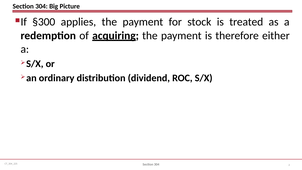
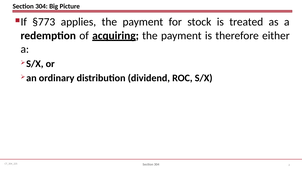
§300: §300 -> §773
